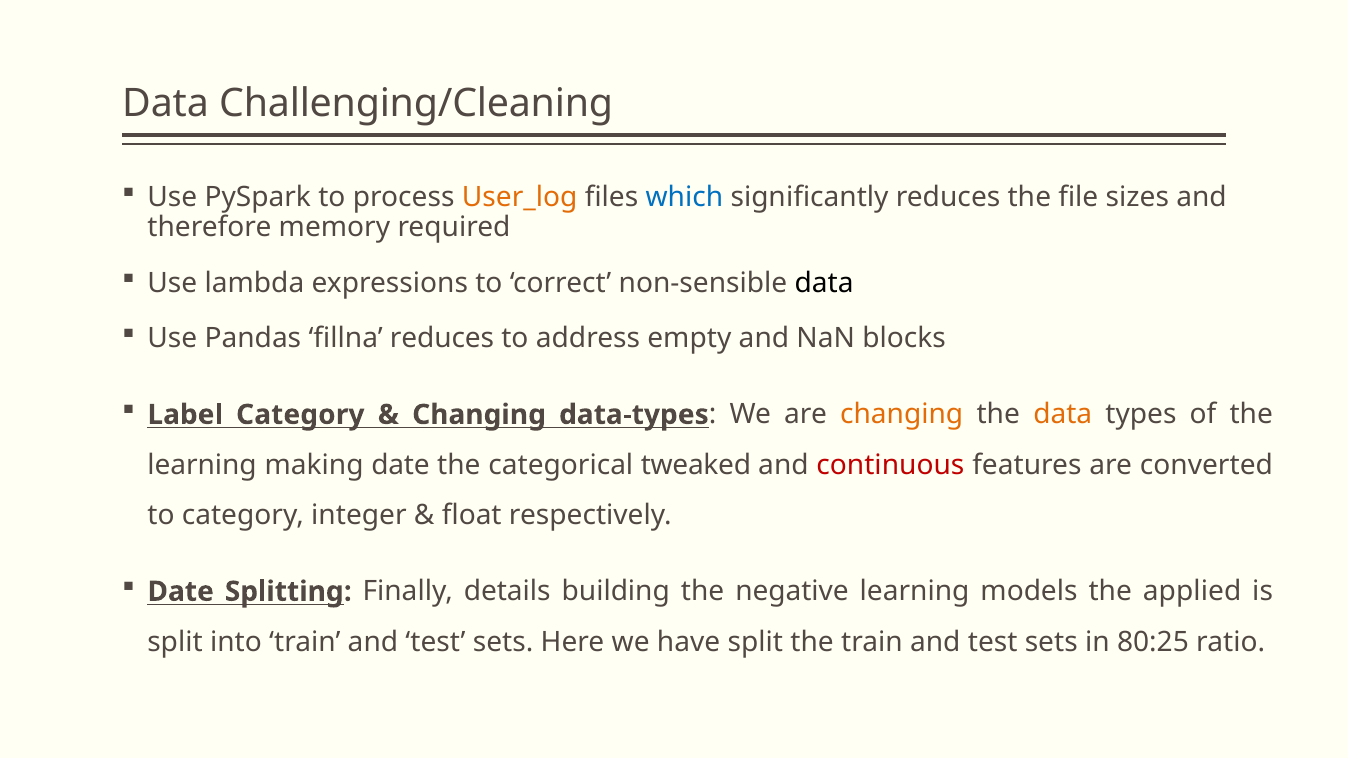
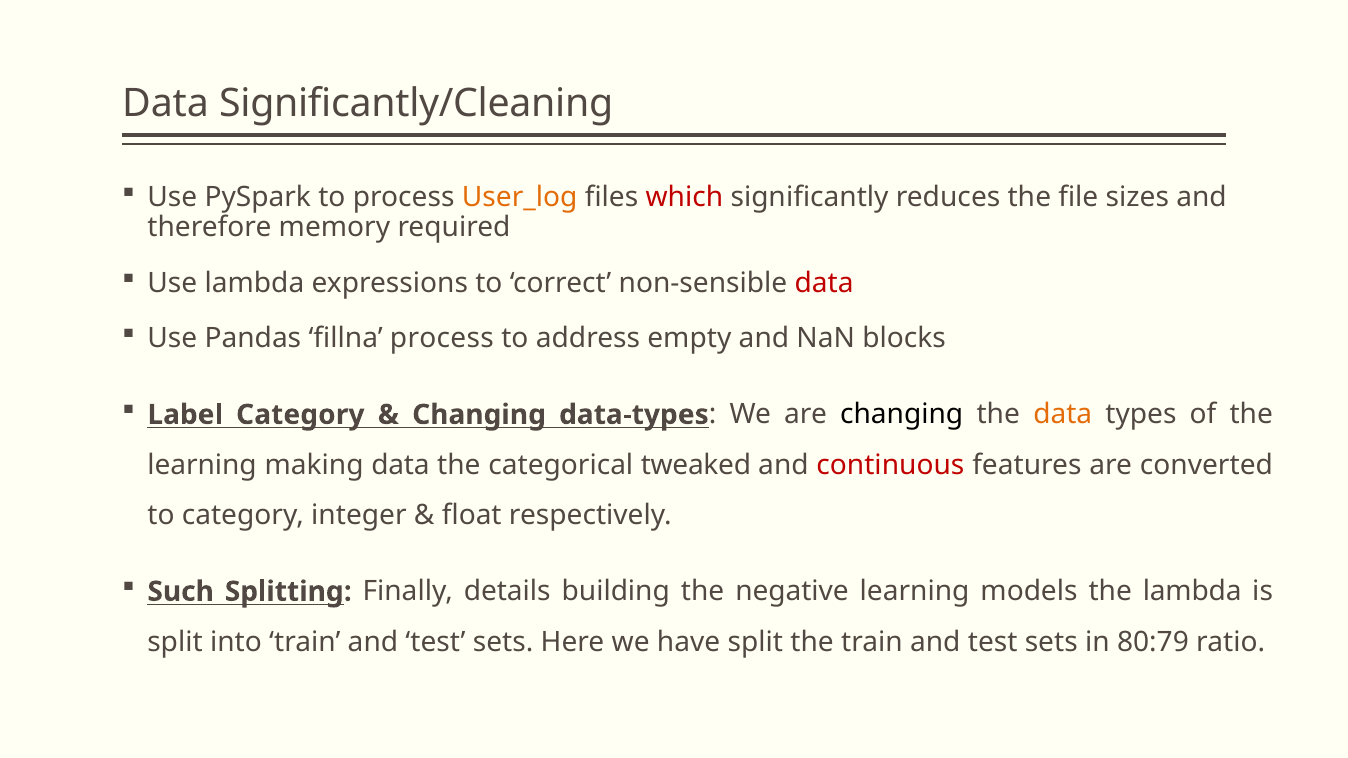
Challenging/Cleaning: Challenging/Cleaning -> Significantly/Cleaning
which colour: blue -> red
data at (824, 283) colour: black -> red
fillna reduces: reduces -> process
changing at (902, 415) colour: orange -> black
making date: date -> data
Date at (181, 592): Date -> Such
the applied: applied -> lambda
80:25: 80:25 -> 80:79
